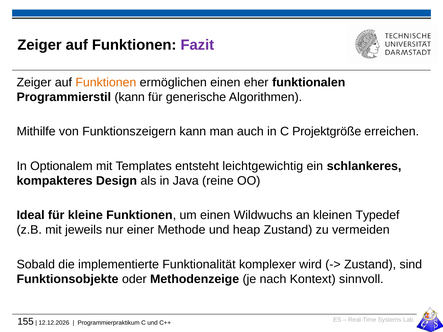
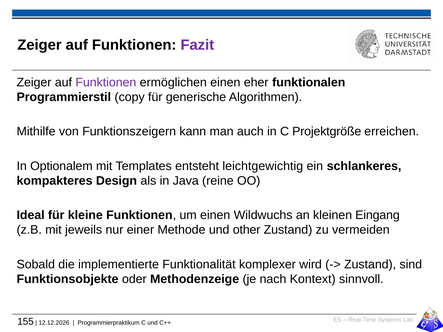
Funktionen at (106, 82) colour: orange -> purple
Programmierstil kann: kann -> copy
Typedef: Typedef -> Eingang
heap: heap -> other
